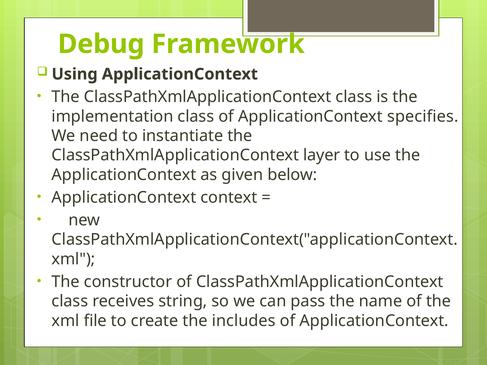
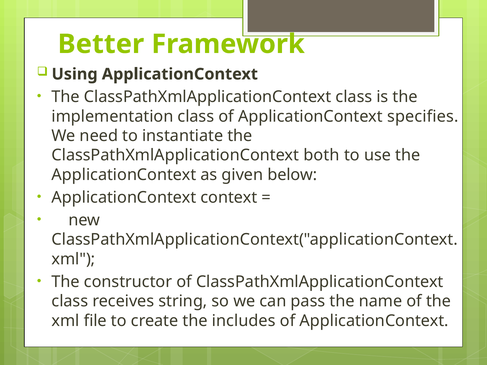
Debug: Debug -> Better
layer: layer -> both
